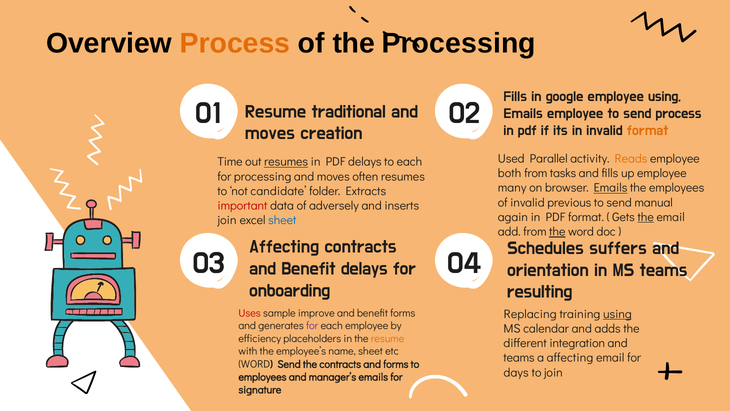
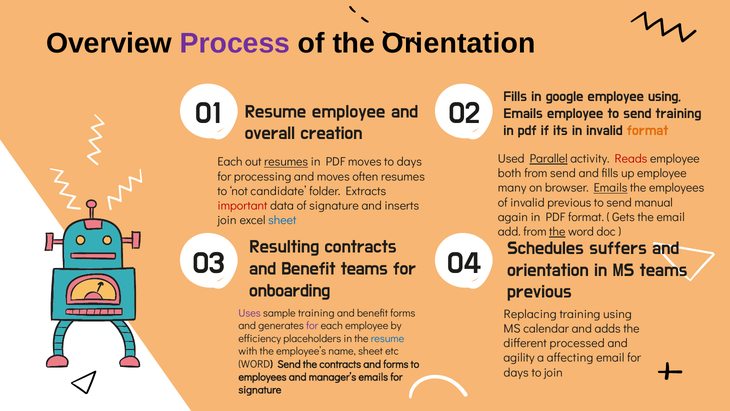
Process at (235, 43) colour: orange -> purple
the Processing: Processing -> Orientation
Resume traditional: traditional -> employee
send process: process -> training
moves at (270, 133): moves -> overall
Parallel underline: none -> present
Reads colour: orange -> red
Time at (230, 162): Time -> Each
PDF delays: delays -> moves
to each: each -> days
from tasks: tasks -> send
of adversely: adversely -> signature
the at (646, 217) underline: present -> none
Affecting at (284, 247): Affecting -> Resulting
Benefit delays: delays -> teams
resulting at (540, 292): resulting -> previous
Uses colour: red -> purple
sample improve: improve -> training
using at (617, 314) underline: present -> none
resume at (387, 338) colour: orange -> blue
integration: integration -> processed
teams at (519, 358): teams -> agility
